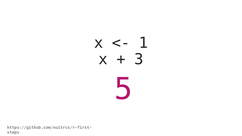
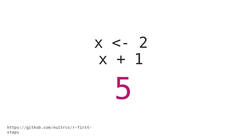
1: 1 -> 2
3: 3 -> 1
